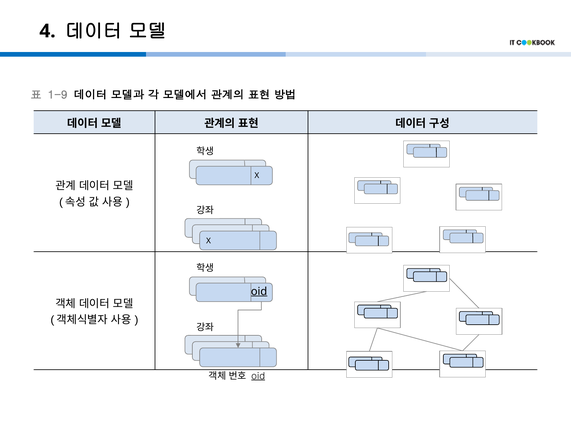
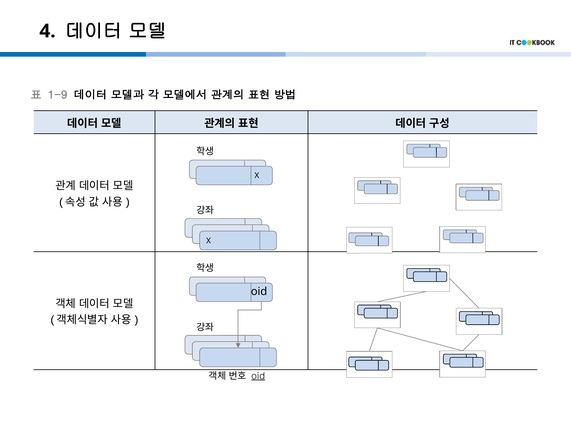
oid at (259, 292) underline: present -> none
